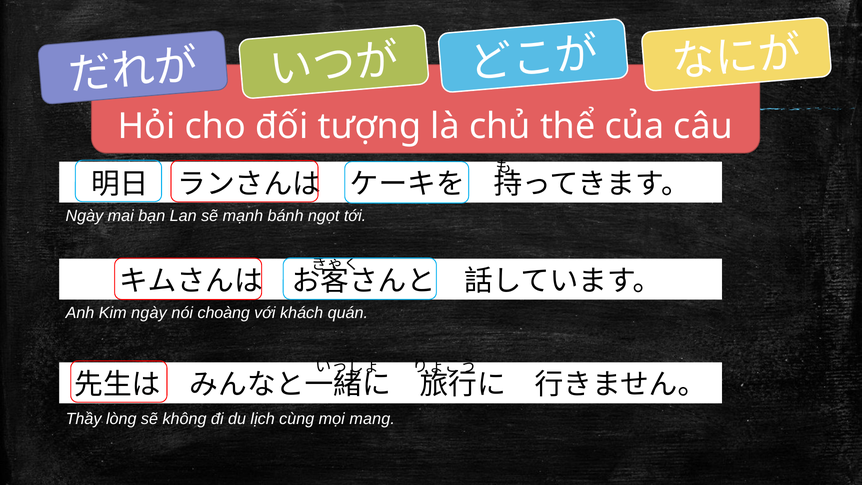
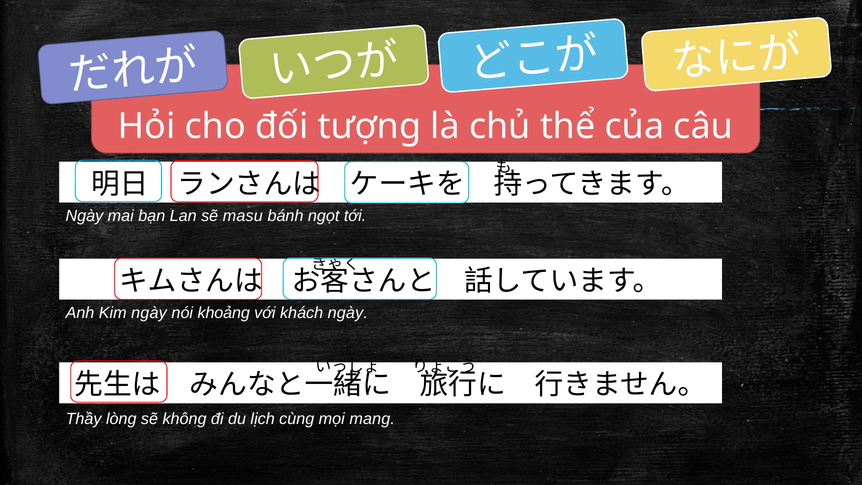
mạnh: mạnh -> masu
choàng: choàng -> khoảng
khách quán: quán -> ngày
